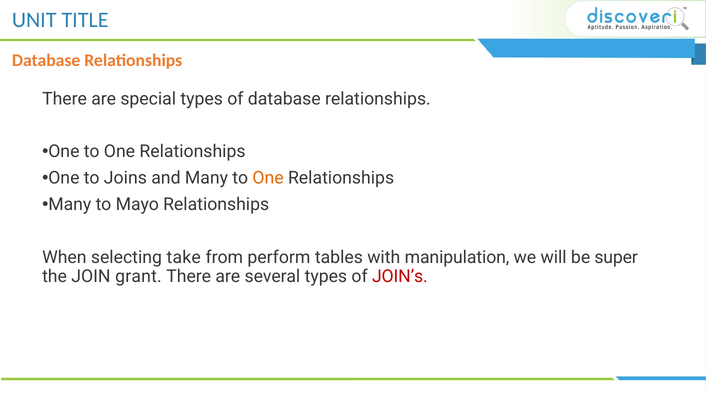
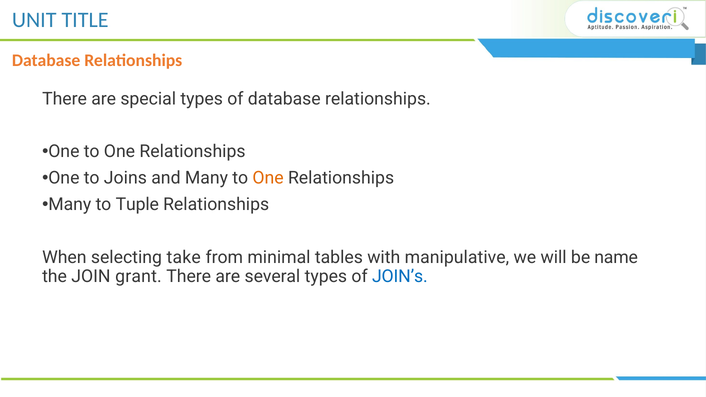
Mayo: Mayo -> Tuple
perform: perform -> minimal
manipulation: manipulation -> manipulative
super: super -> name
JOIN’s colour: red -> blue
